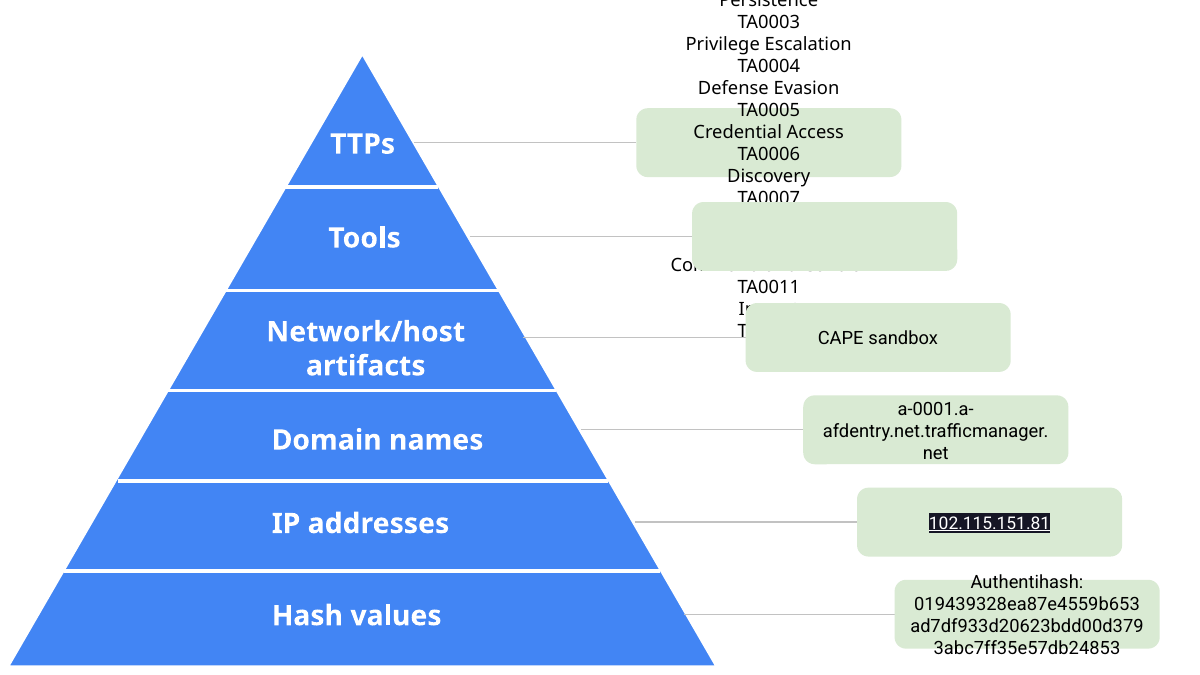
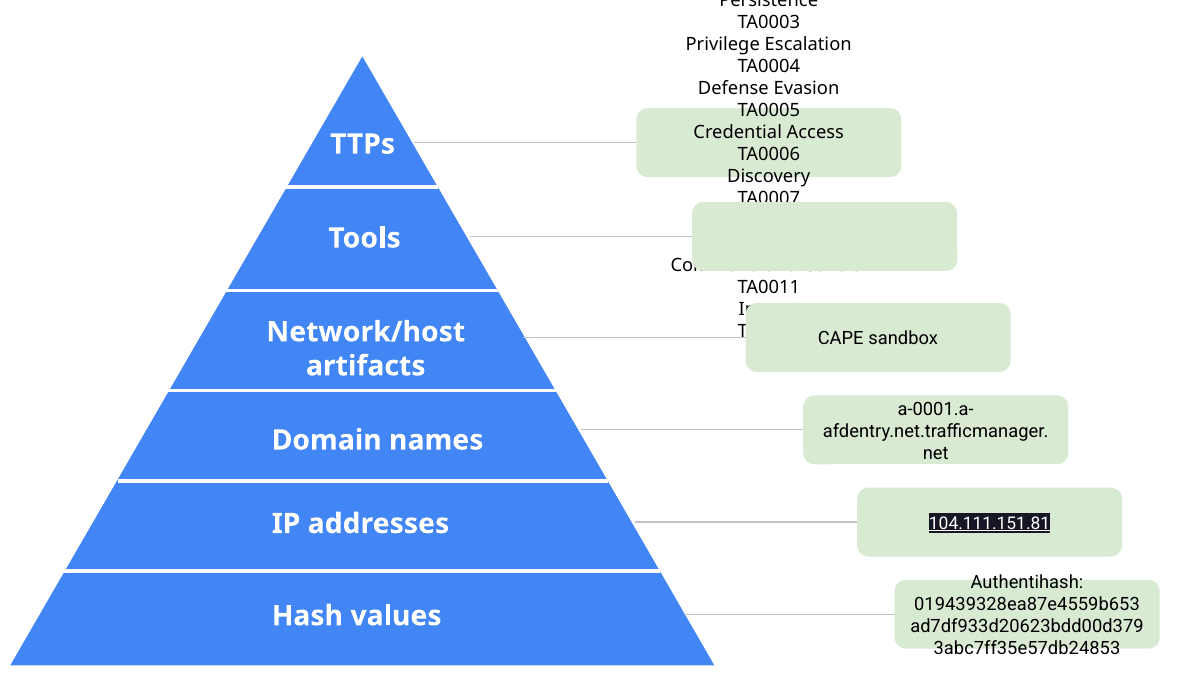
102.115.151.81: 102.115.151.81 -> 104.111.151.81
